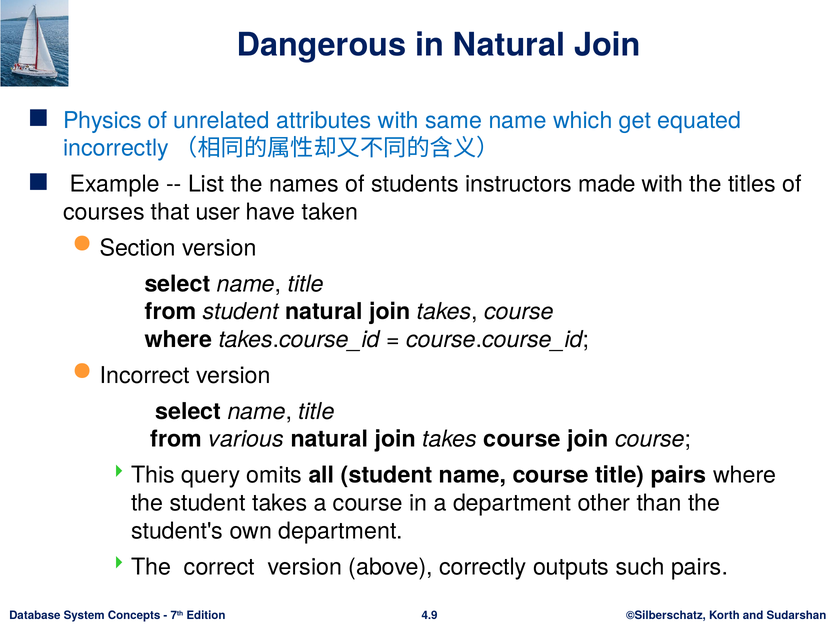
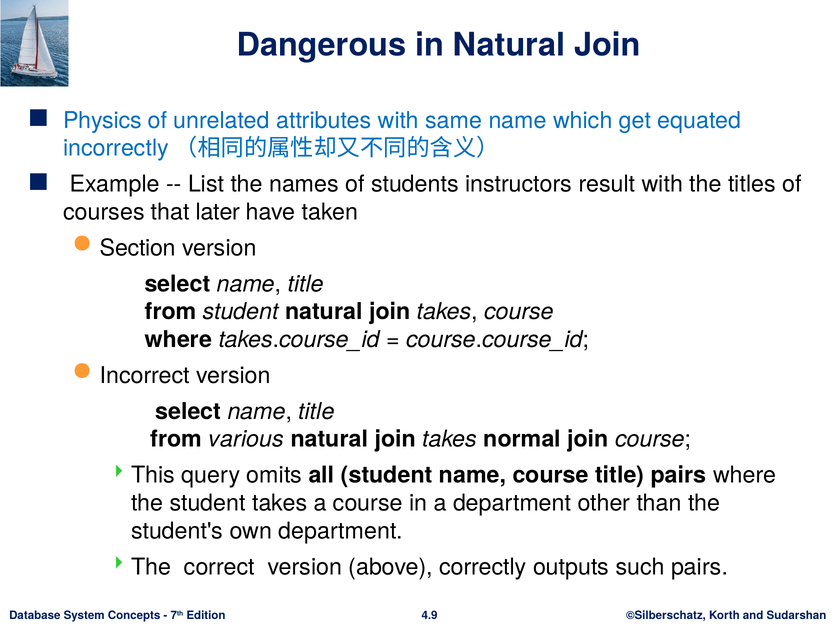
made: made -> result
user: user -> later
course at (522, 439): course -> normal
